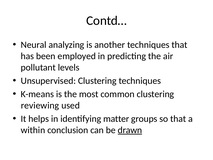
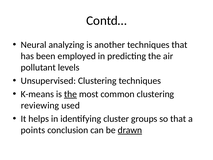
the at (70, 94) underline: none -> present
matter: matter -> cluster
within: within -> points
